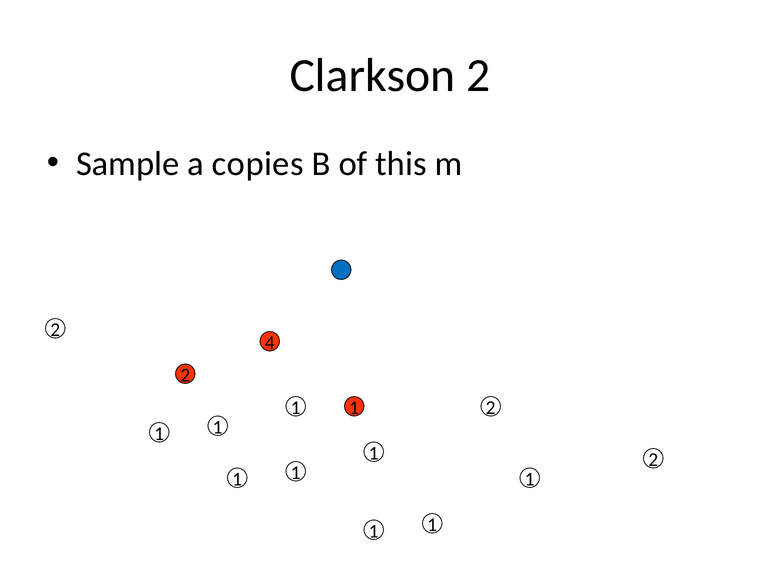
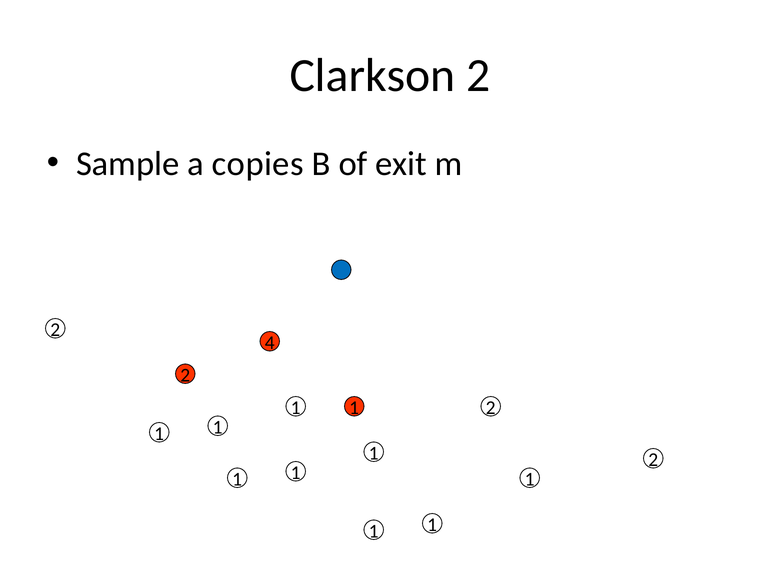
this: this -> exit
